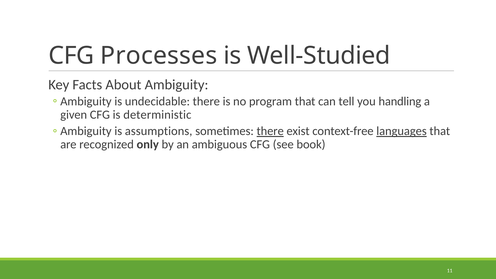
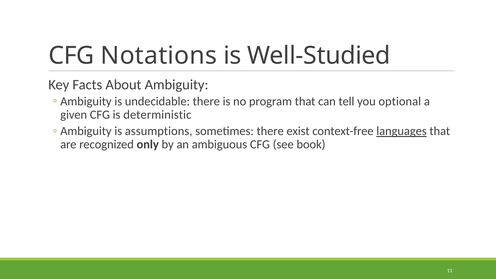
Processes: Processes -> Notations
handling: handling -> optional
there at (270, 131) underline: present -> none
